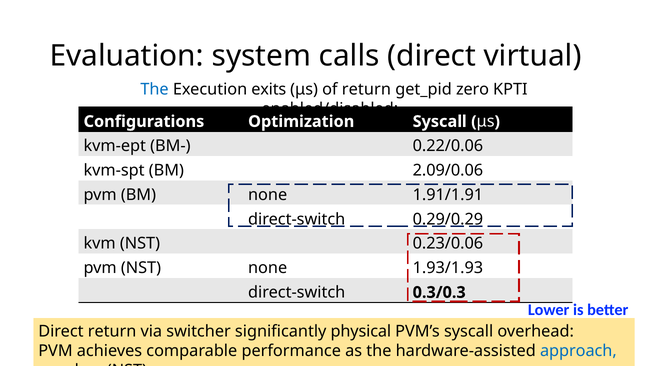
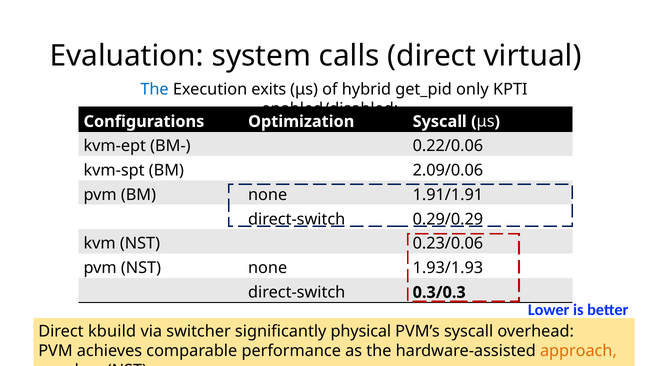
of return: return -> hybrid
zero: zero -> only
Direct return: return -> kbuild
approach colour: blue -> orange
